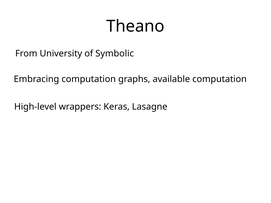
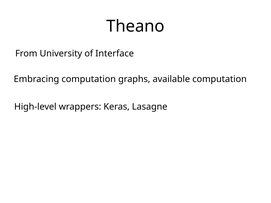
Symbolic: Symbolic -> Interface
